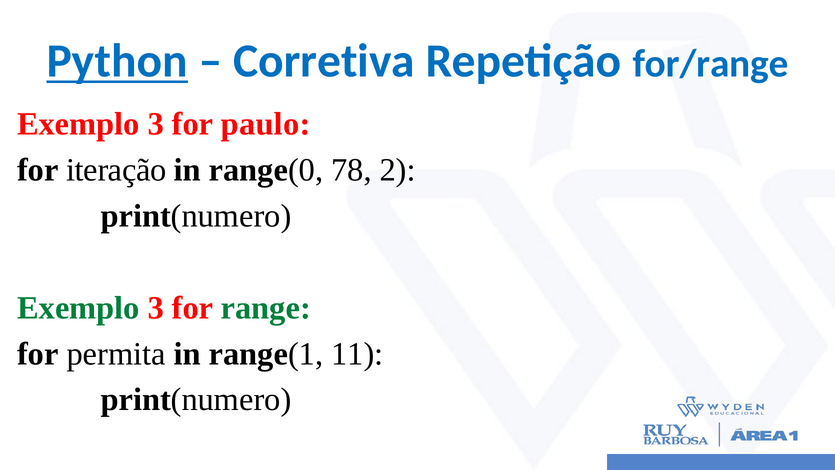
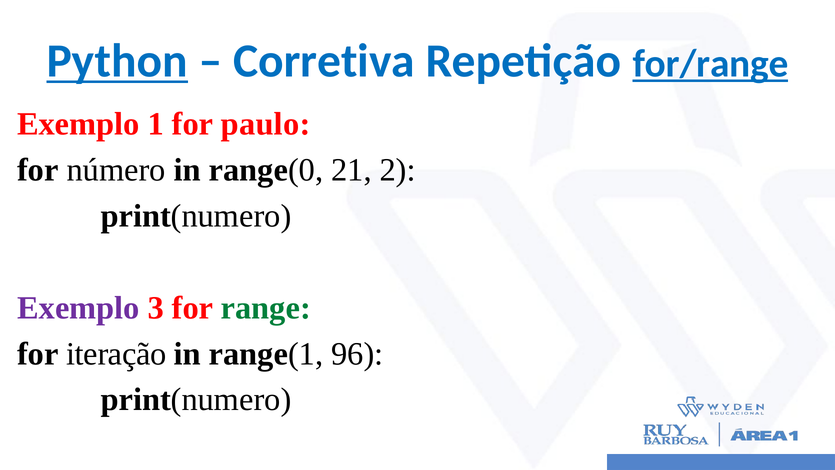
for/range underline: none -> present
3 at (156, 124): 3 -> 1
iteração: iteração -> número
78: 78 -> 21
Exemplo at (78, 308) colour: green -> purple
permita: permita -> iteração
11: 11 -> 96
